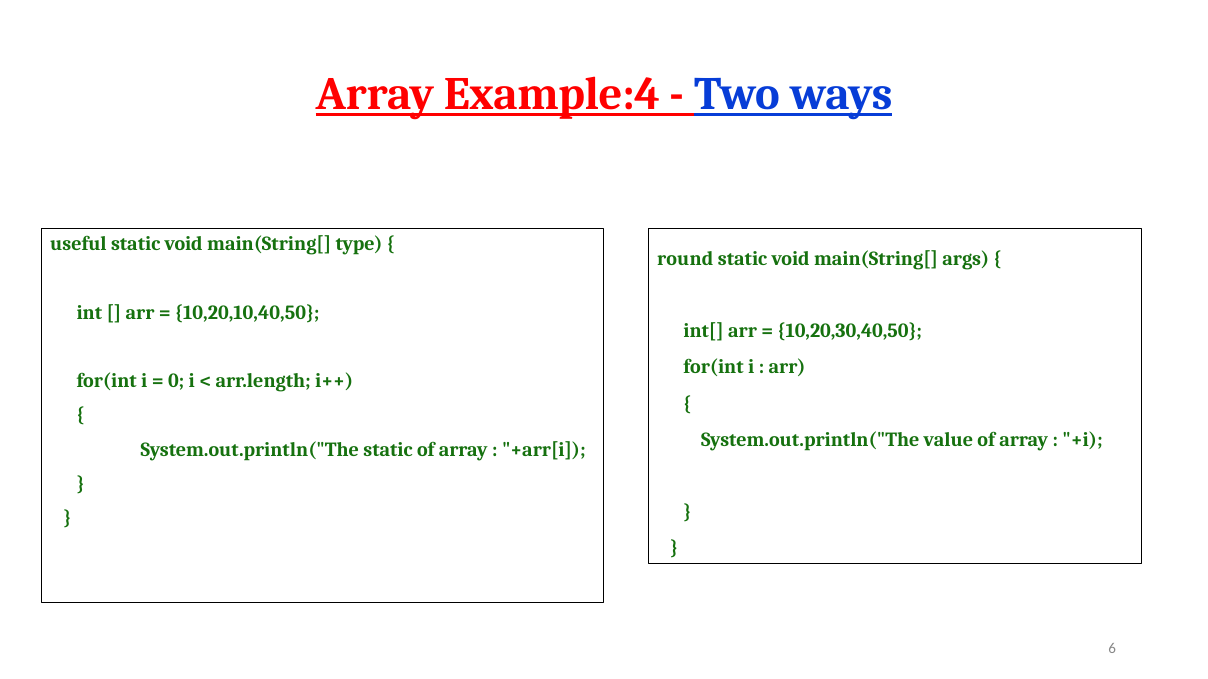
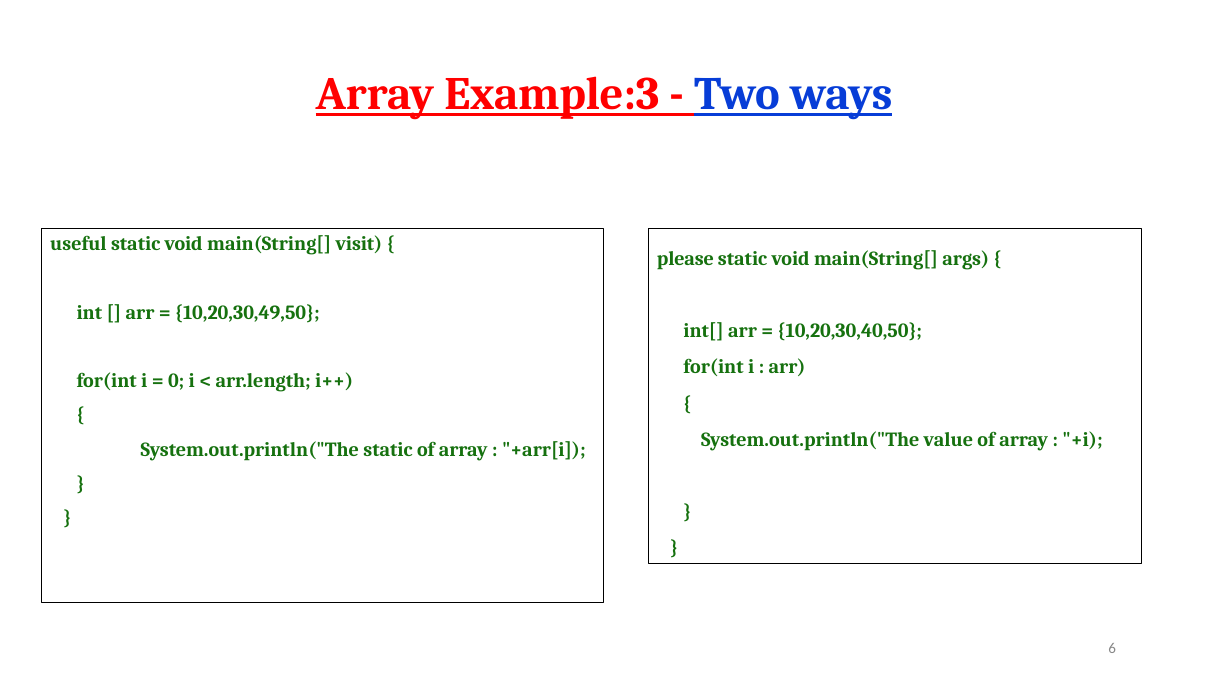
Example:4: Example:4 -> Example:3
type: type -> visit
round: round -> please
10,20,10,40,50: 10,20,10,40,50 -> 10,20,30,49,50
